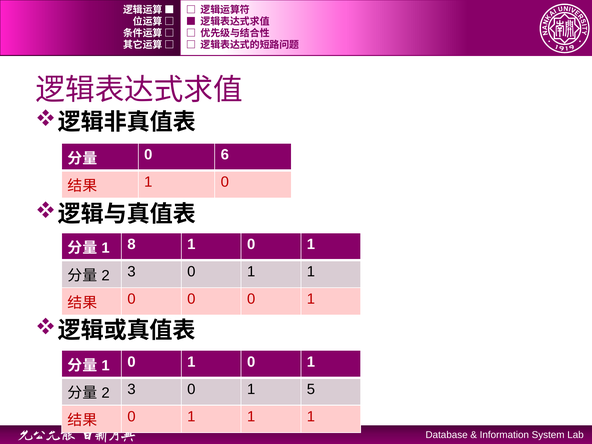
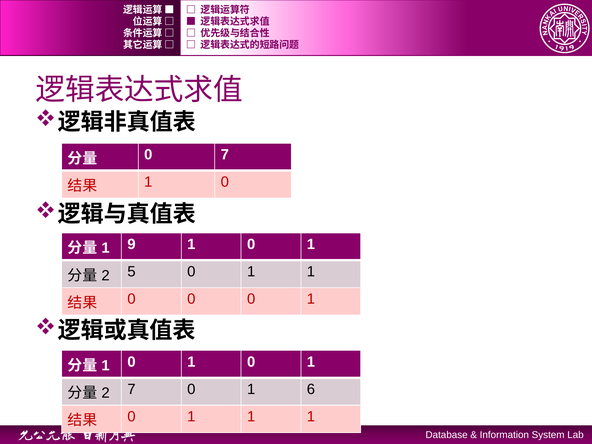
0 6: 6 -> 7
8: 8 -> 9
3 at (132, 272): 3 -> 5
3 at (132, 389): 3 -> 7
5: 5 -> 6
